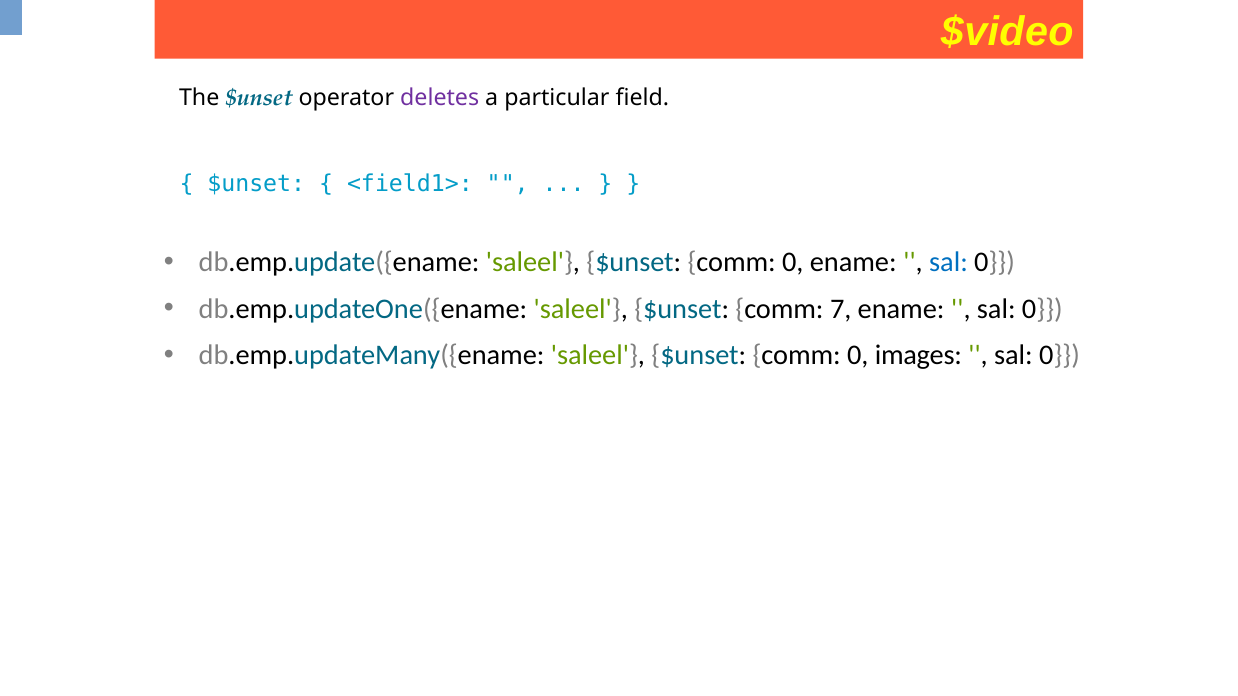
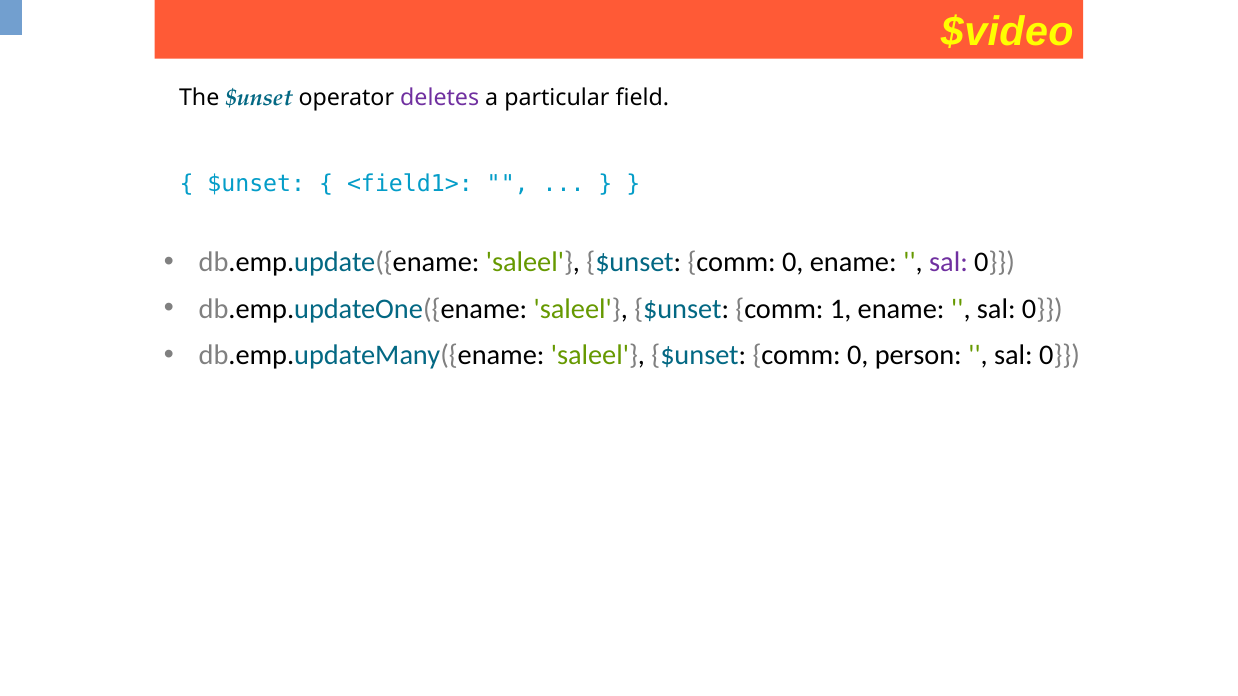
sal at (948, 263) colour: blue -> purple
7: 7 -> 1
images: images -> person
